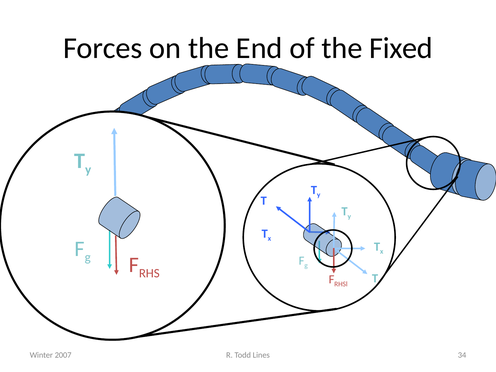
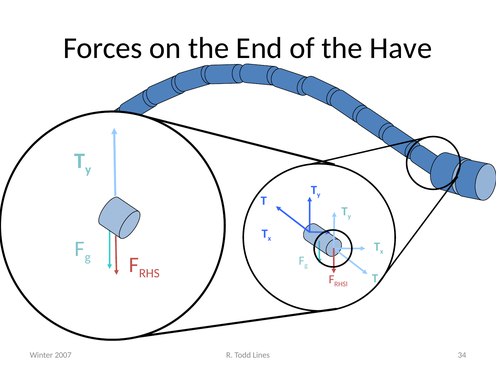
Fixed: Fixed -> Have
